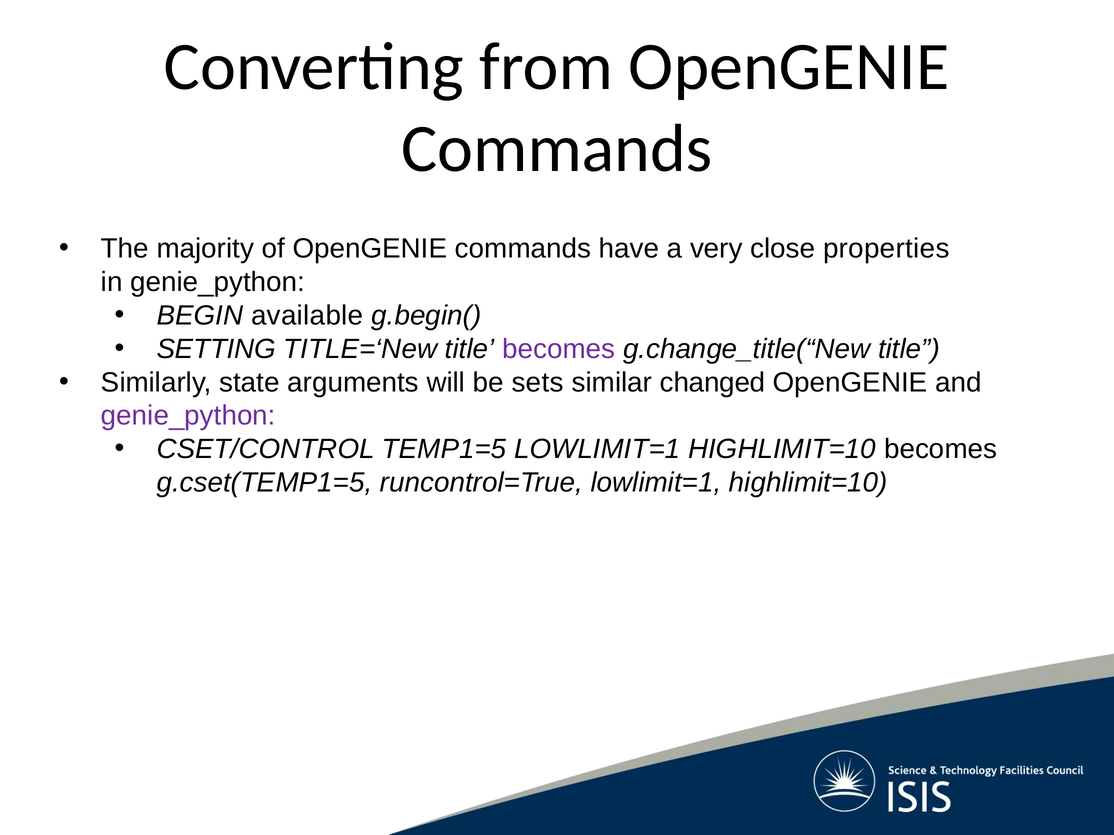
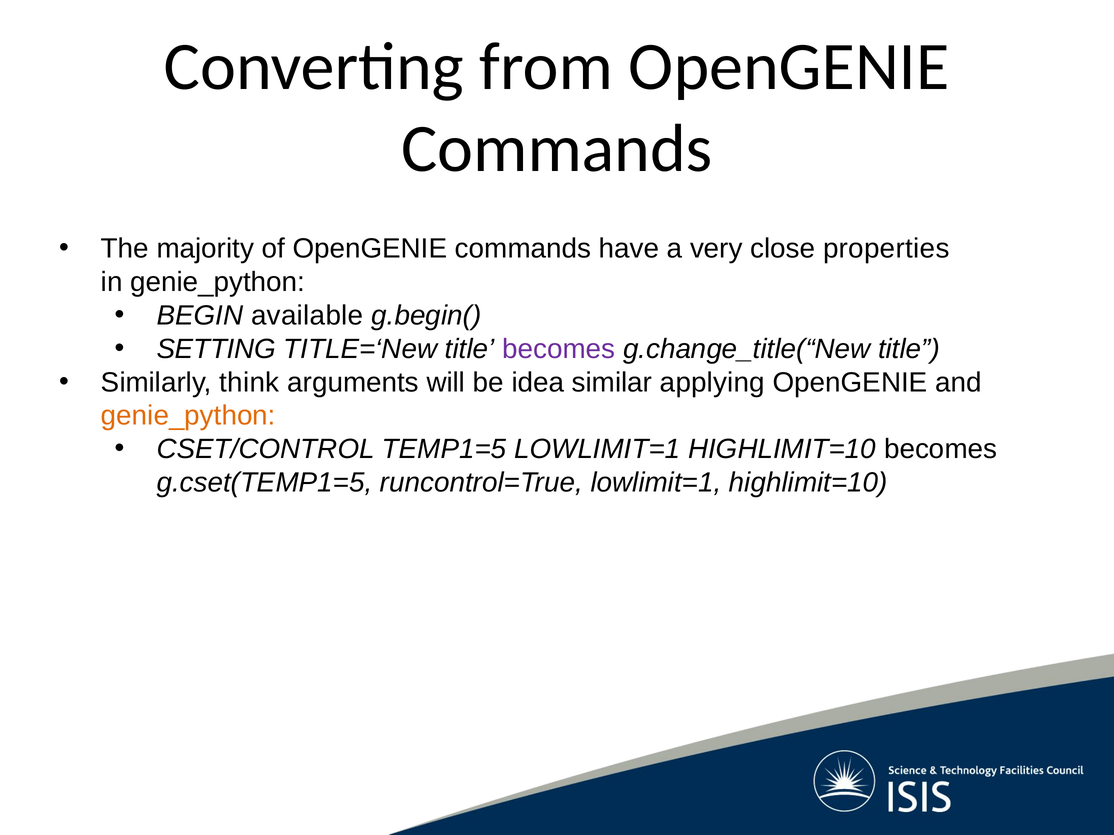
state: state -> think
sets: sets -> idea
changed: changed -> applying
genie_python at (188, 416) colour: purple -> orange
